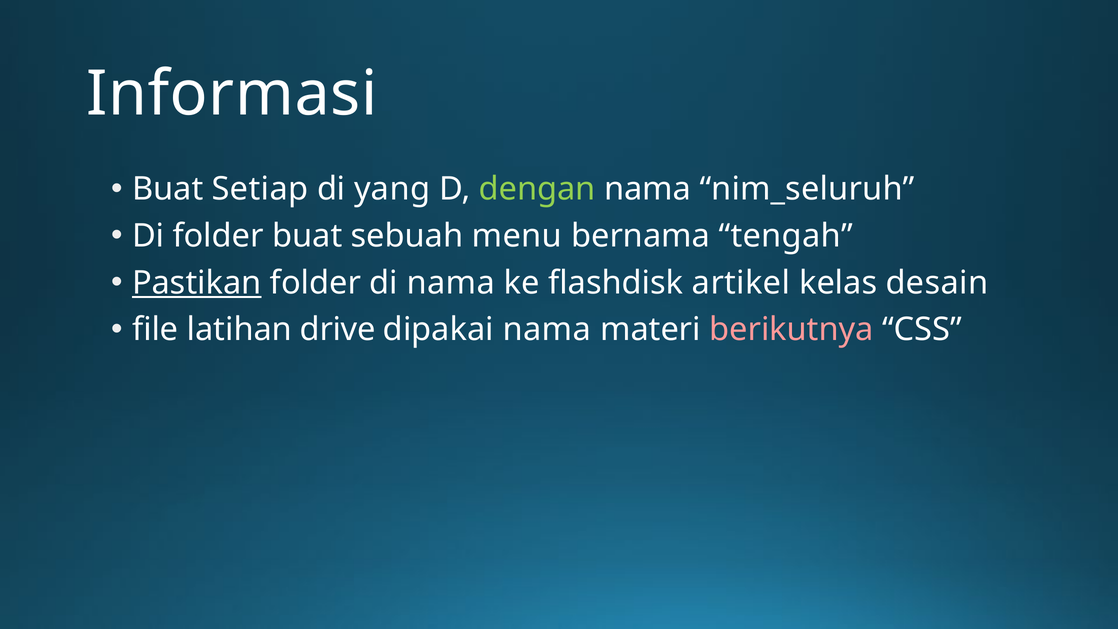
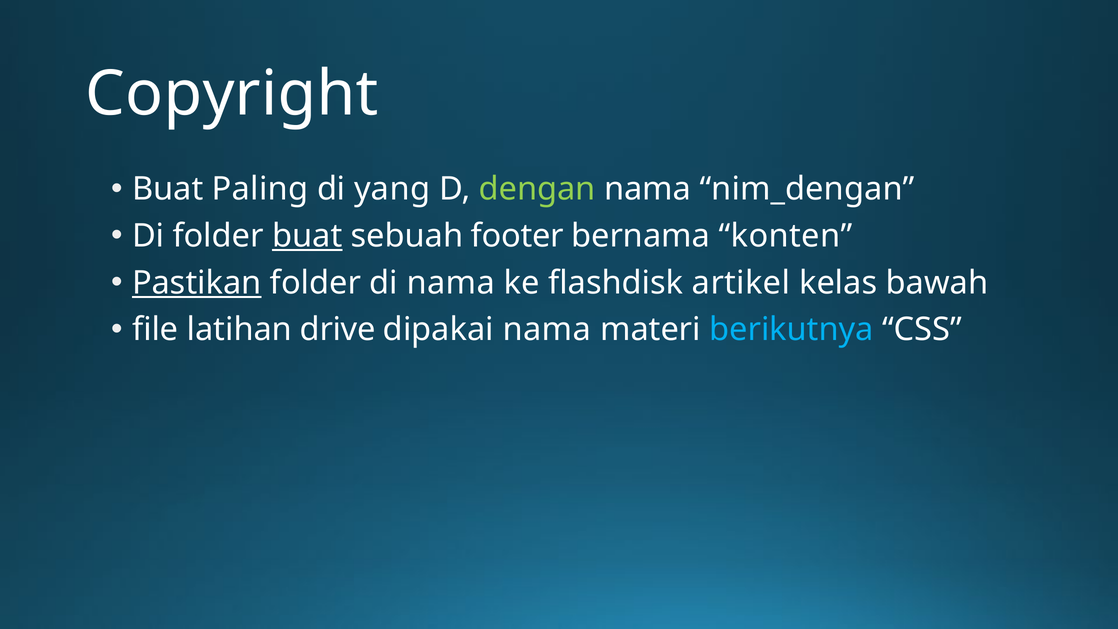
Informasi: Informasi -> Copyright
Setiap: Setiap -> Paling
nim_seluruh: nim_seluruh -> nim_dengan
buat at (307, 236) underline: none -> present
menu: menu -> footer
tengah: tengah -> konten
desain: desain -> bawah
berikutnya colour: pink -> light blue
